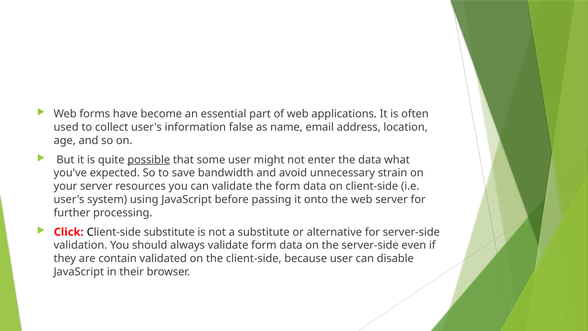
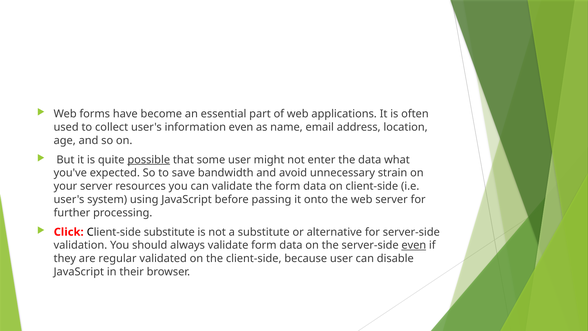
information false: false -> even
even at (414, 245) underline: none -> present
contain: contain -> regular
